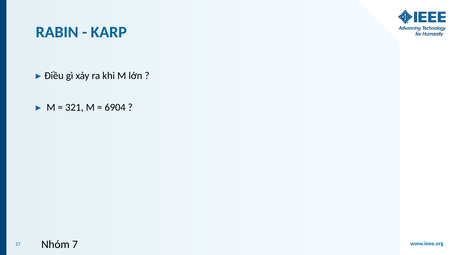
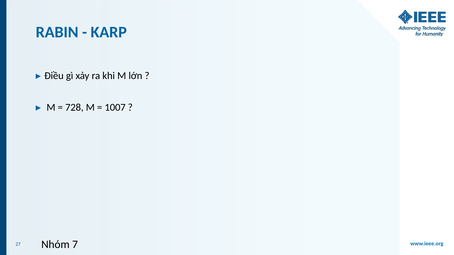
321: 321 -> 728
6904: 6904 -> 1007
